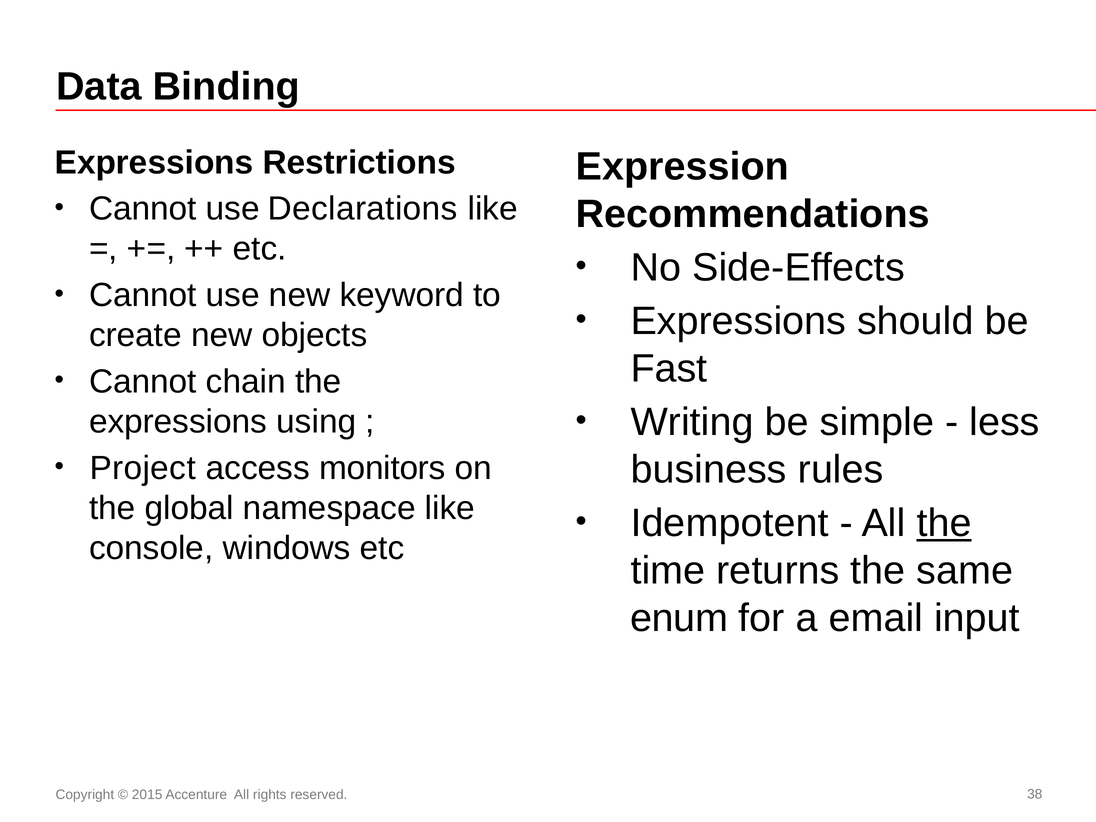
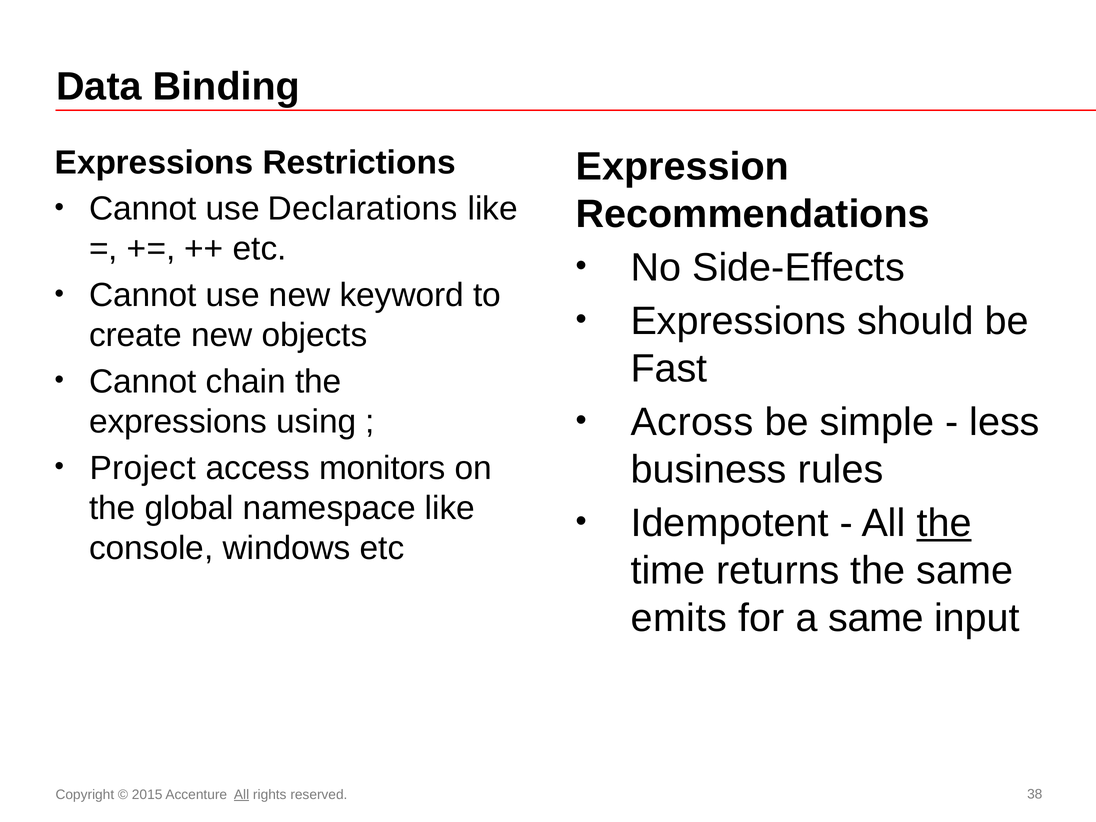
Writing: Writing -> Across
enum: enum -> emits
a email: email -> same
All at (242, 795) underline: none -> present
